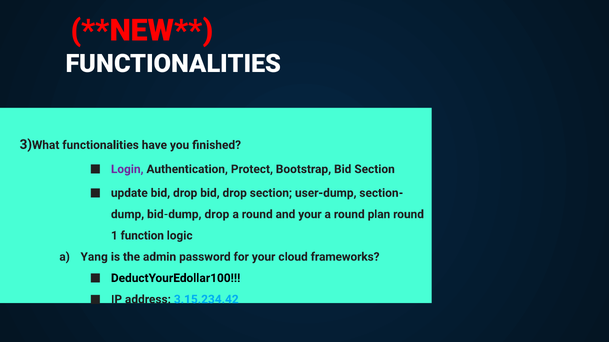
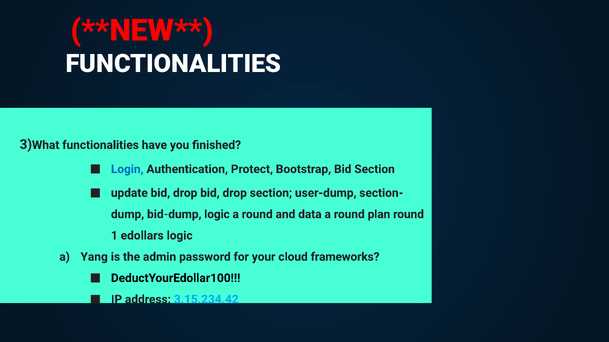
Login colour: purple -> blue
bid-dump drop: drop -> logic
and your: your -> data
function: function -> edollars
